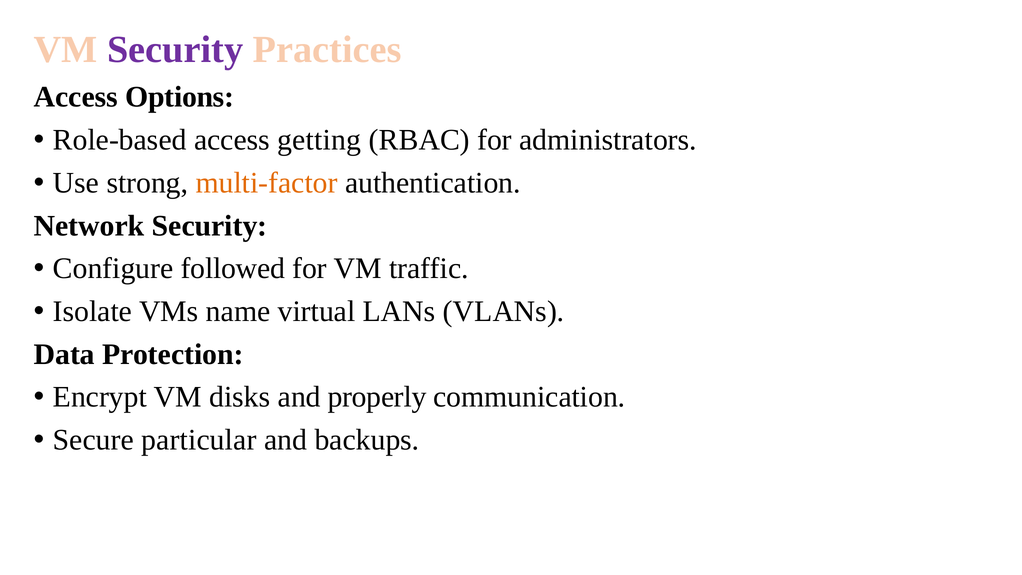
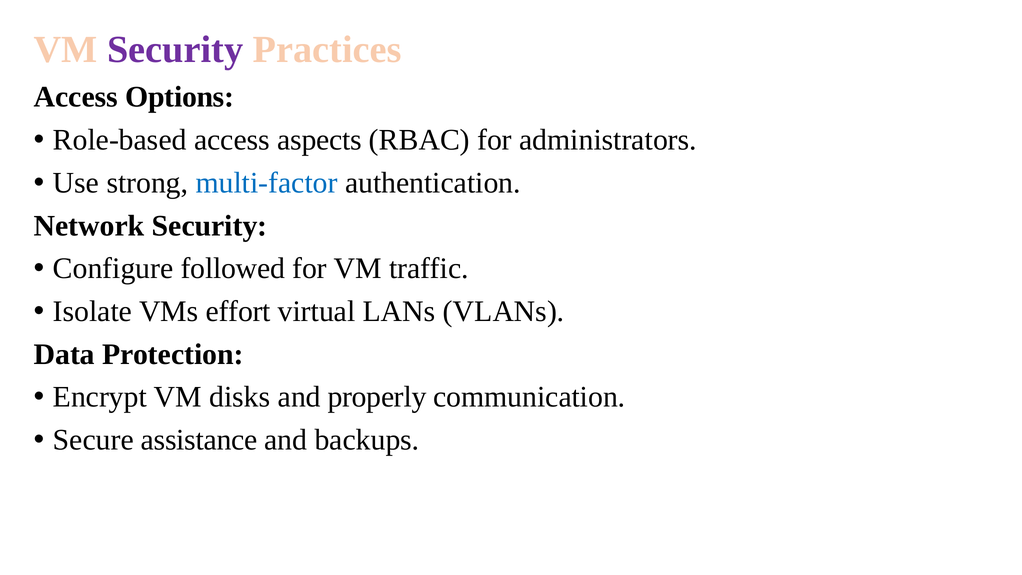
getting: getting -> aspects
multi-factor colour: orange -> blue
name: name -> effort
particular: particular -> assistance
